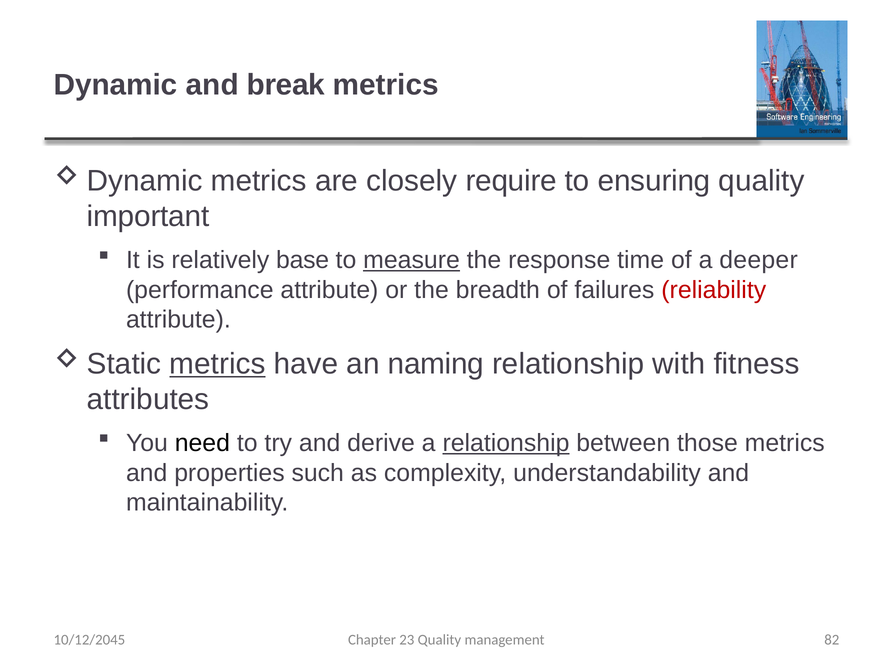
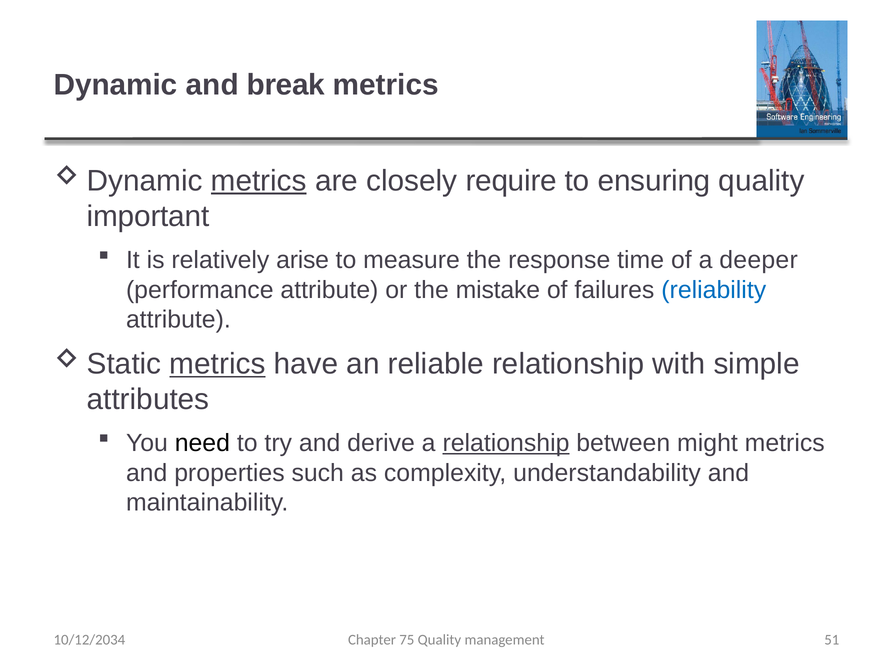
metrics at (259, 181) underline: none -> present
base: base -> arise
measure underline: present -> none
breadth: breadth -> mistake
reliability colour: red -> blue
naming: naming -> reliable
fitness: fitness -> simple
those: those -> might
23: 23 -> 75
82: 82 -> 51
10/12/2045: 10/12/2045 -> 10/12/2034
